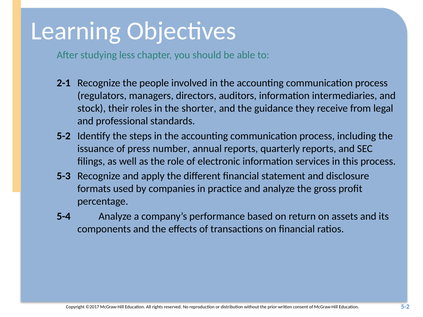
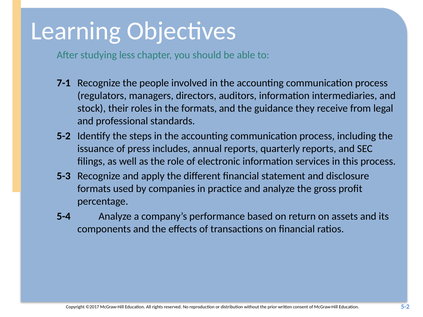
2-1: 2-1 -> 7-1
the shorter: shorter -> formats
number: number -> includes
